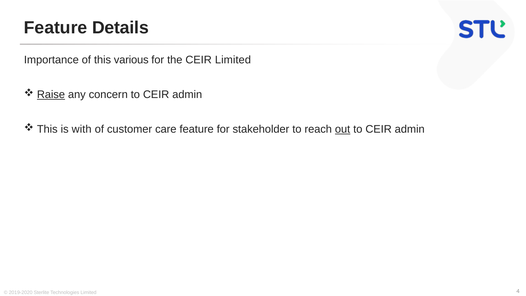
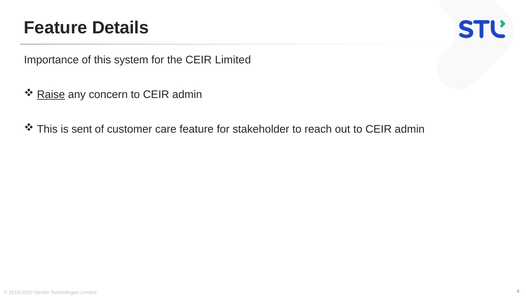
various: various -> system
with: with -> sent
out underline: present -> none
